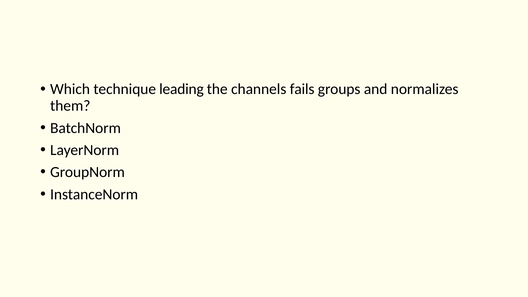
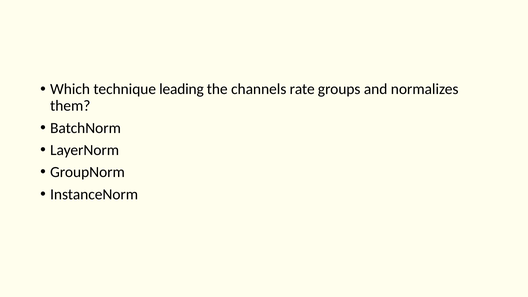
fails: fails -> rate
